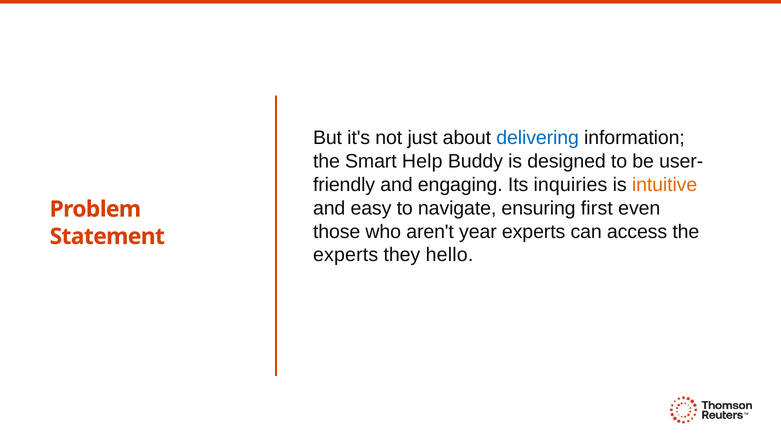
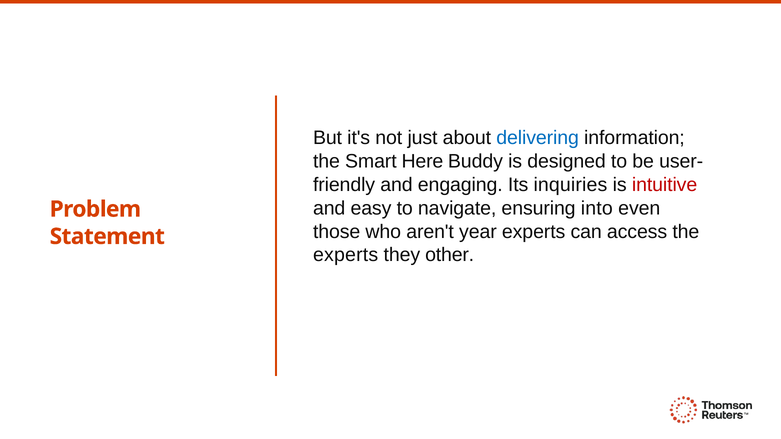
Help: Help -> Here
intuitive colour: orange -> red
first: first -> into
hello: hello -> other
